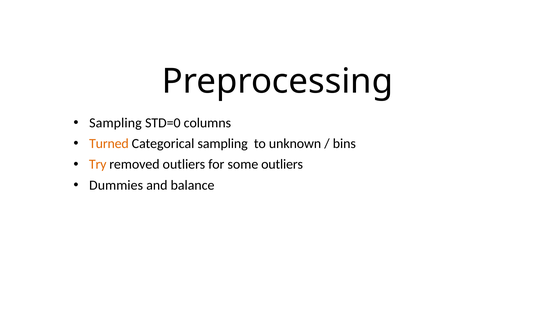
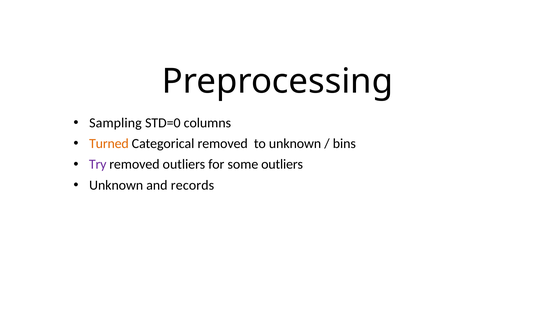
Categorical sampling: sampling -> removed
Try colour: orange -> purple
Dummies at (116, 185): Dummies -> Unknown
balance: balance -> records
